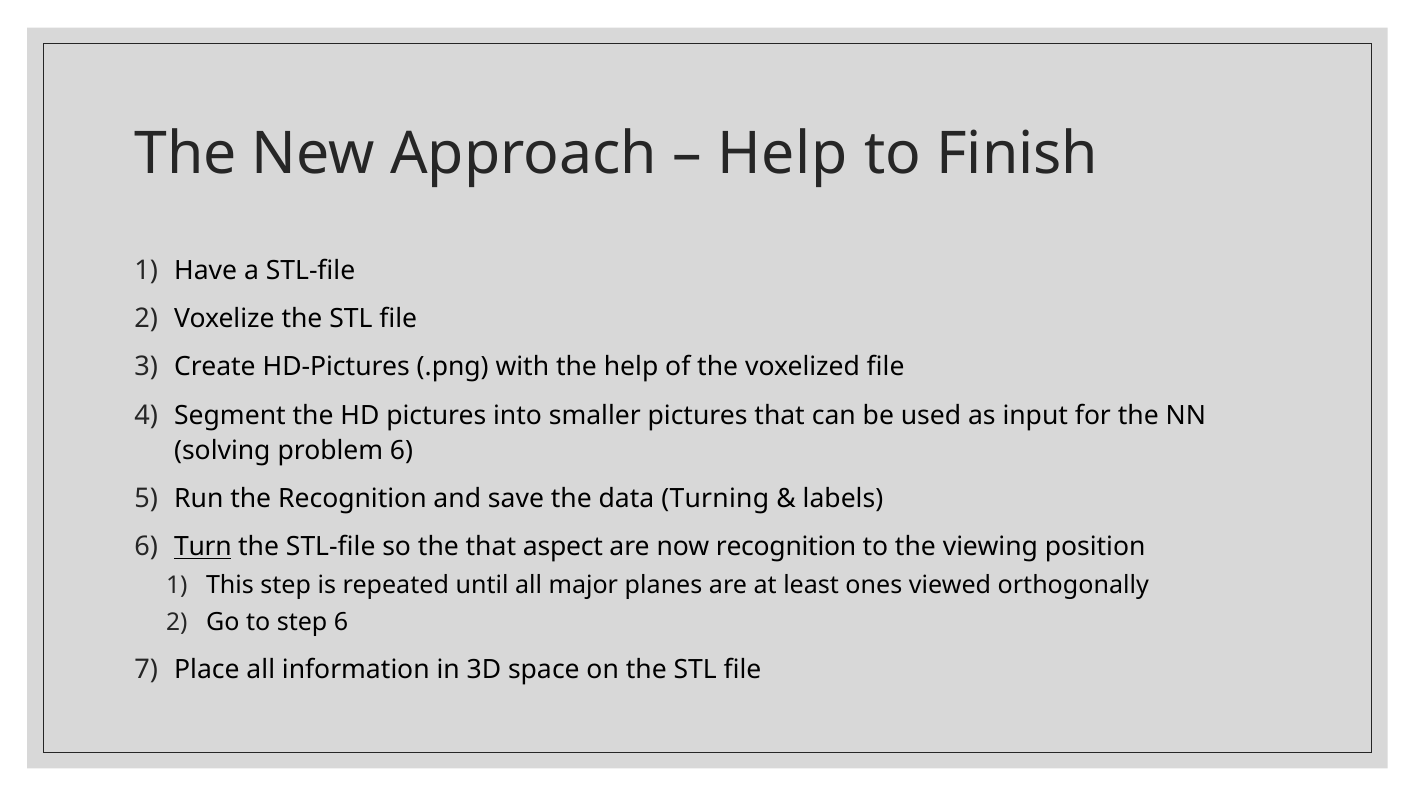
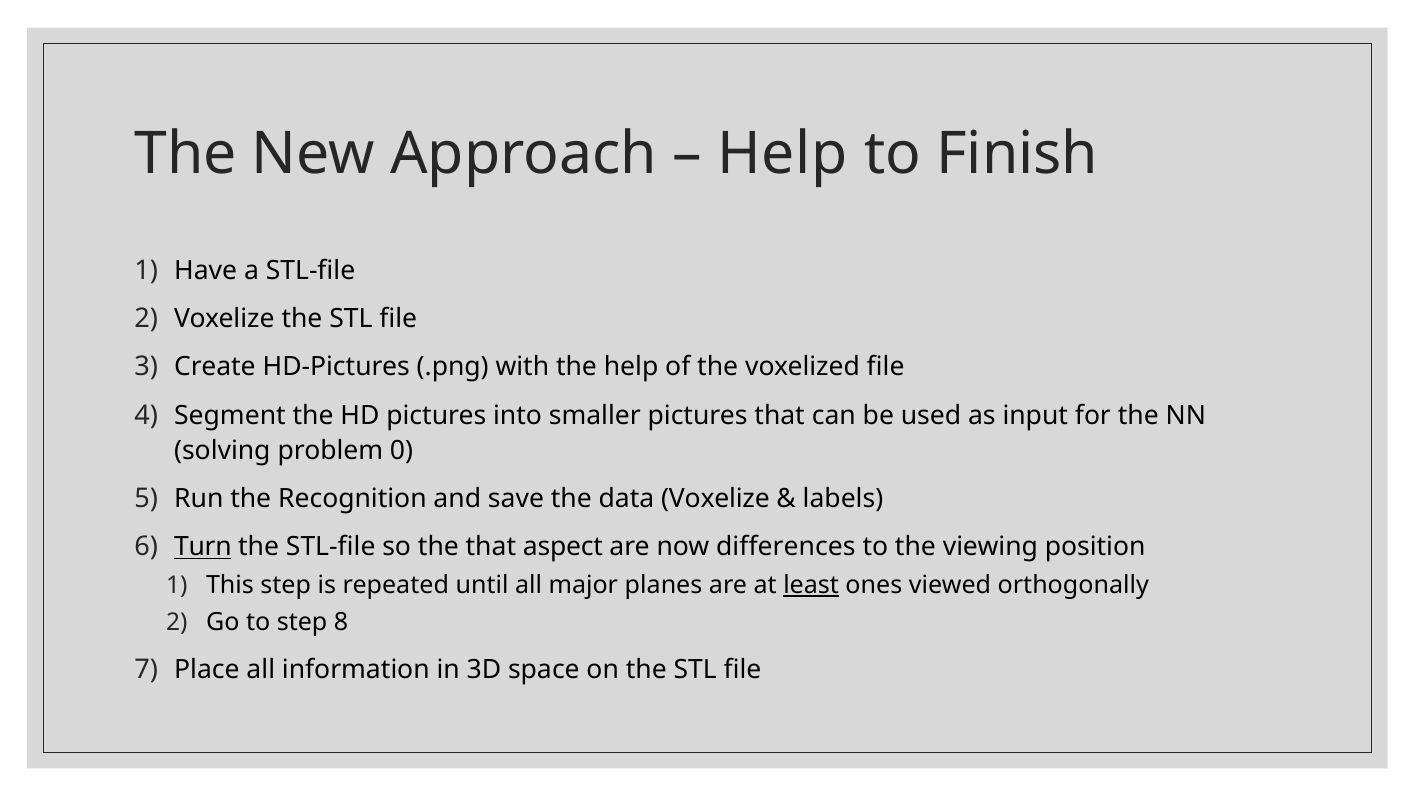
problem 6: 6 -> 0
data Turning: Turning -> Voxelize
now recognition: recognition -> differences
least underline: none -> present
step 6: 6 -> 8
